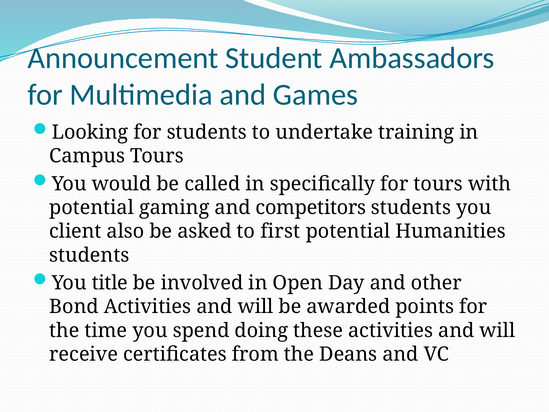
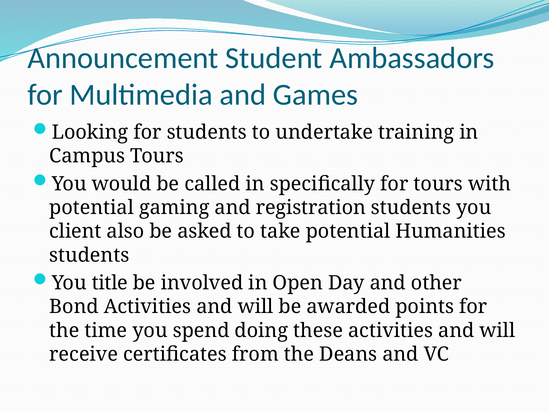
competitors: competitors -> registration
first: first -> take
